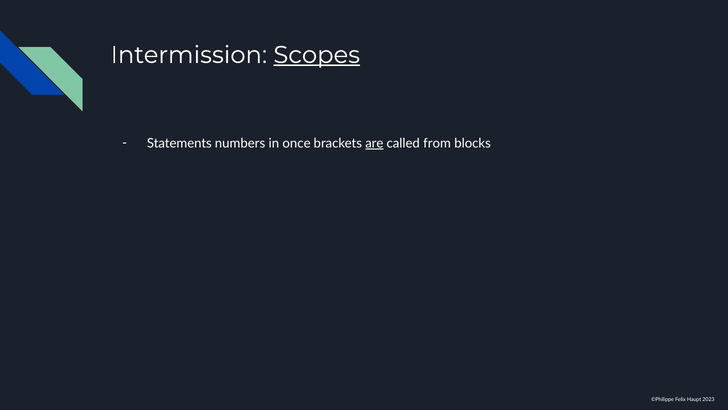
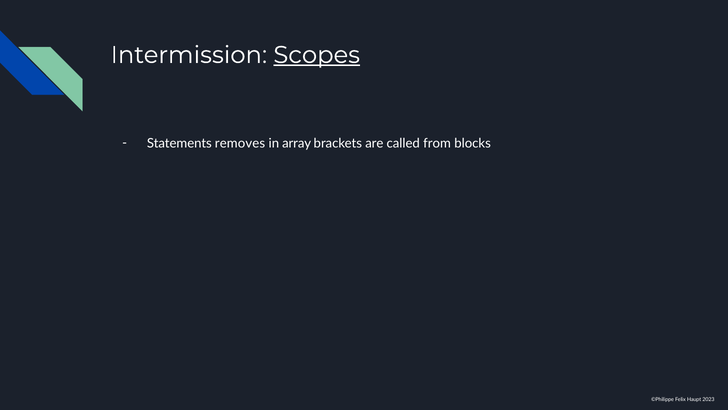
numbers: numbers -> removes
once: once -> array
are underline: present -> none
